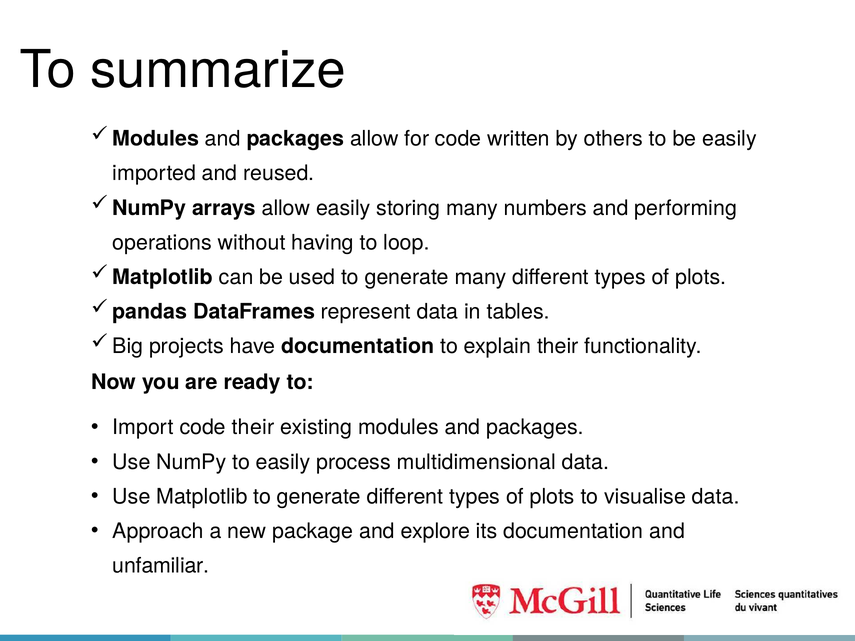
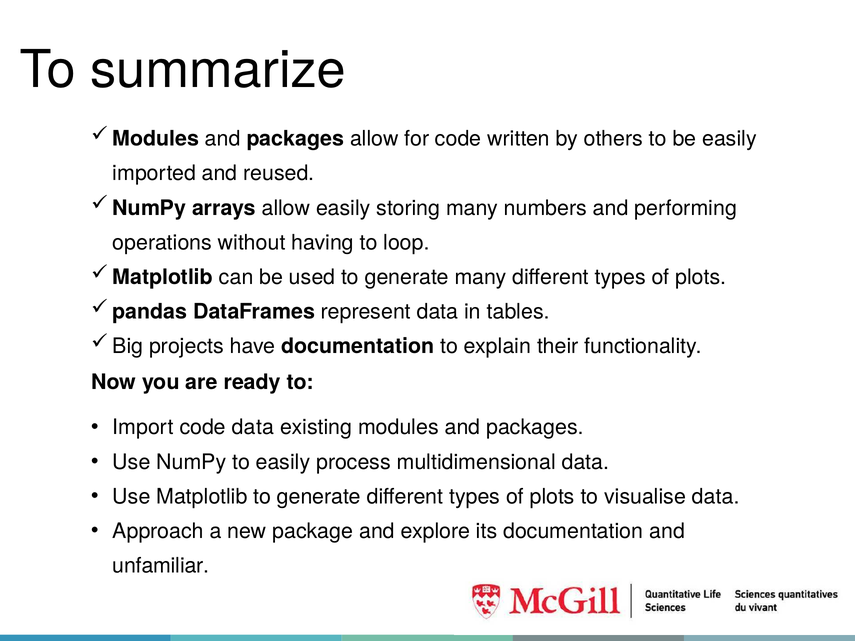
code their: their -> data
